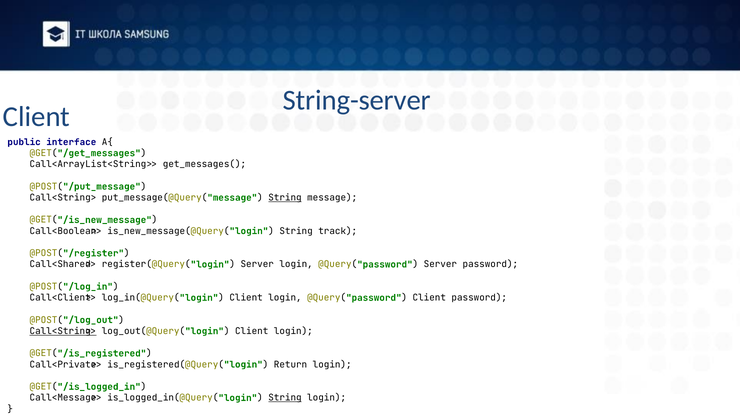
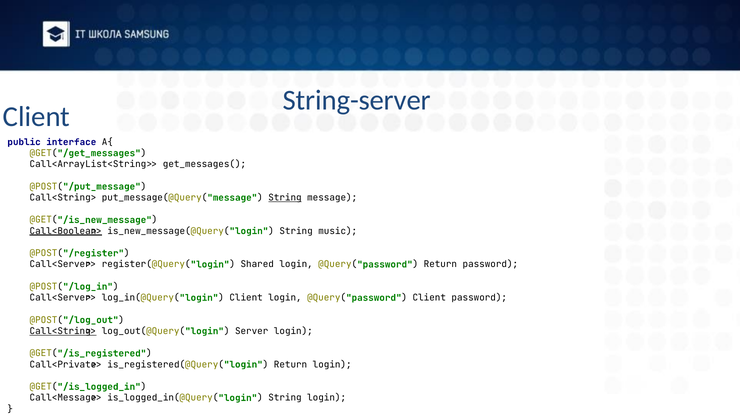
Call<Boolean> underline: none -> present
track: track -> music
Call<Shared> at (63, 265): Call<Shared> -> Call<Server>
register(@Query("login Server: Server -> Shared
@Query("password Server: Server -> Return
Call<Client> at (63, 298): Call<Client> -> Call<Server>
log_out(@Query("login Client: Client -> Server
String at (285, 398) underline: present -> none
